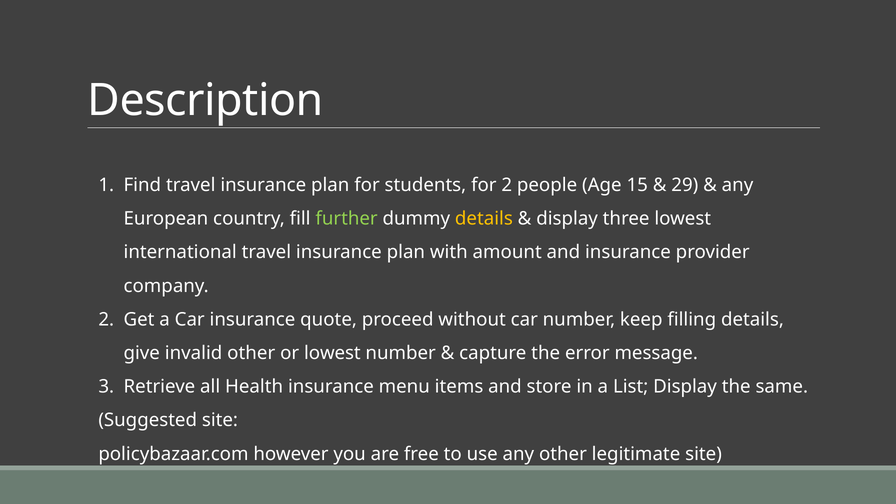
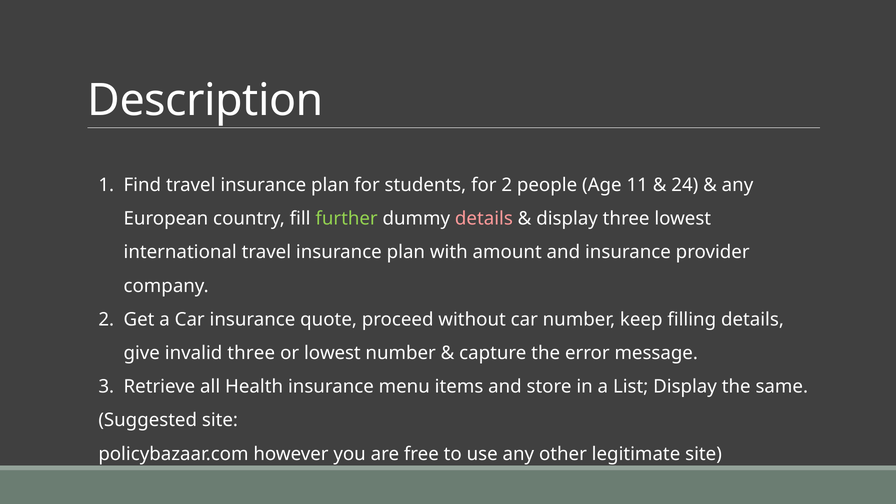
15: 15 -> 11
29: 29 -> 24
details at (484, 219) colour: yellow -> pink
invalid other: other -> three
